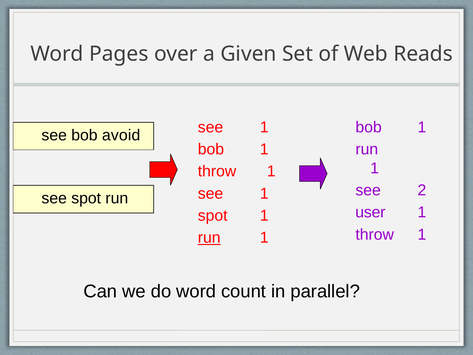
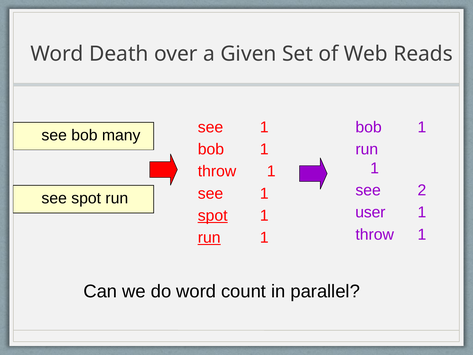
Pages: Pages -> Death
avoid: avoid -> many
spot at (213, 215) underline: none -> present
